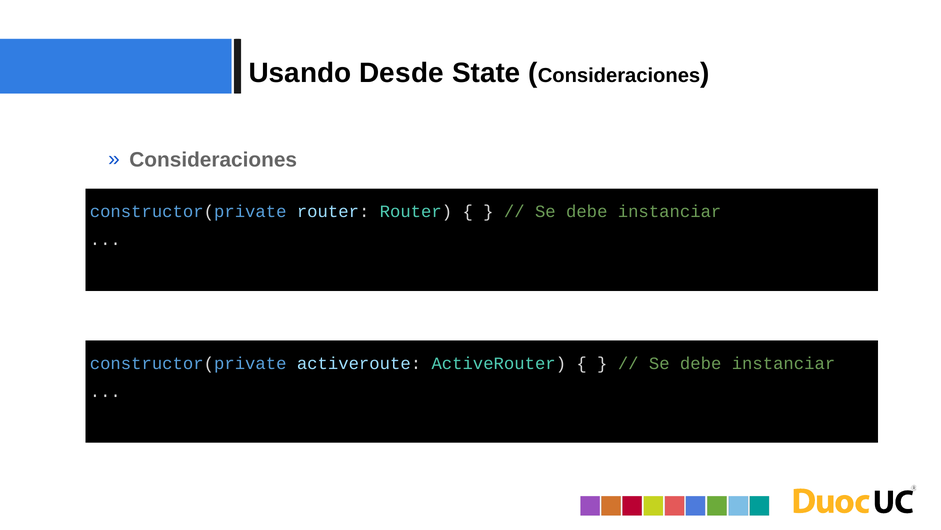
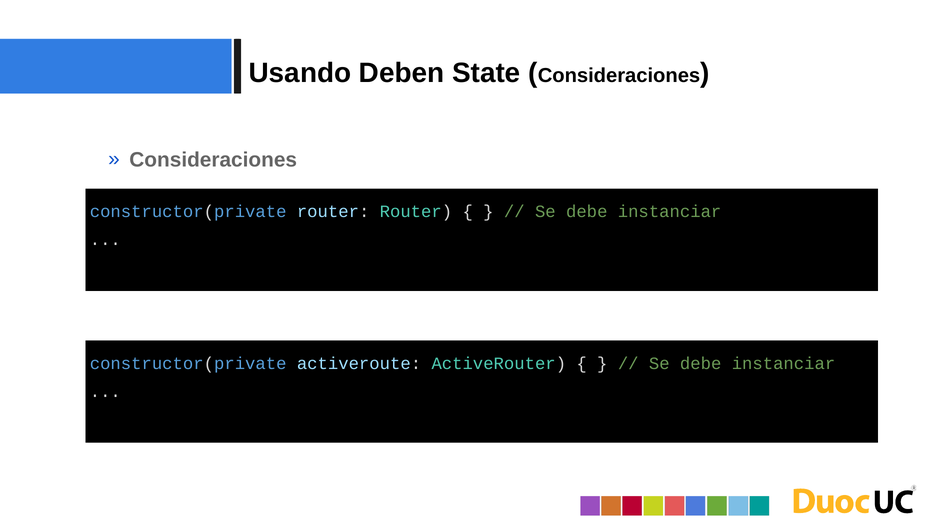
Desde: Desde -> Deben
